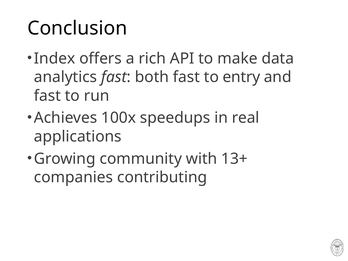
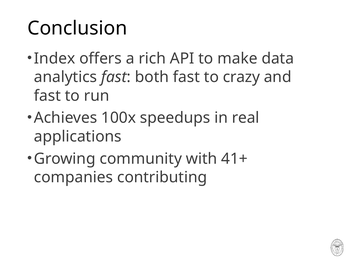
entry: entry -> crazy
13+: 13+ -> 41+
